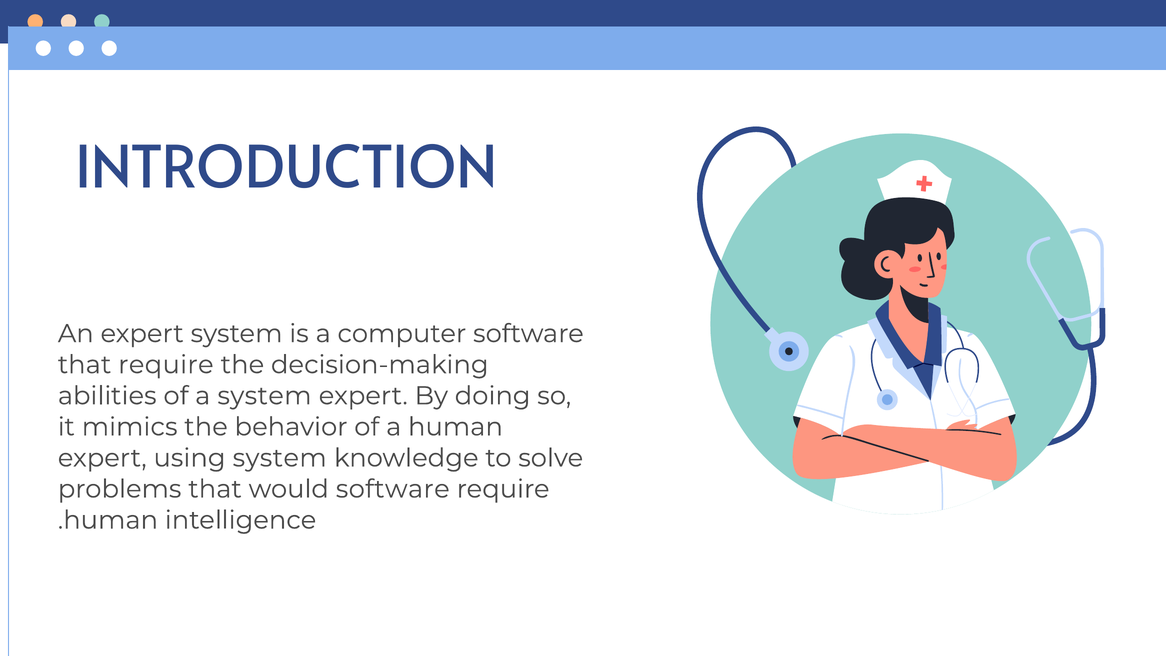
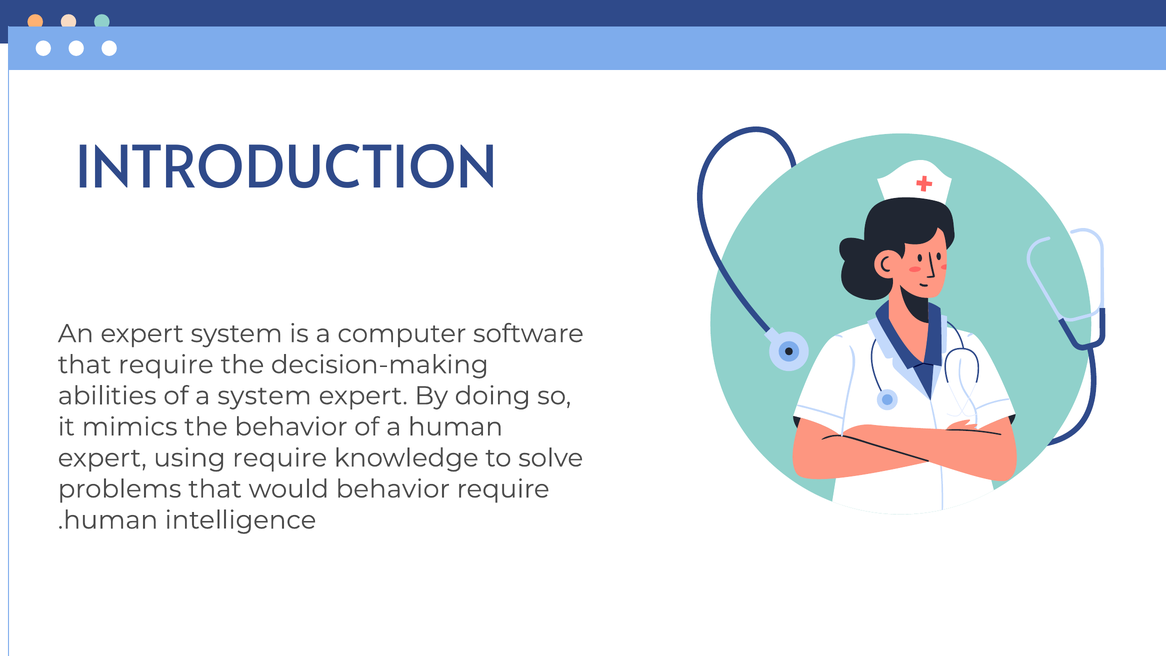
using system: system -> require
would software: software -> behavior
